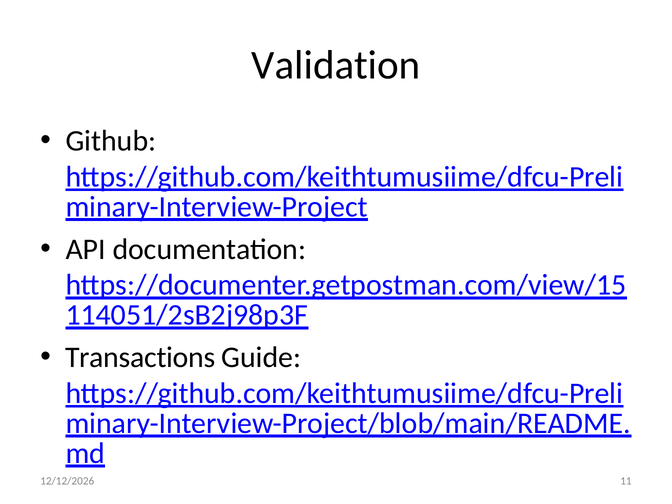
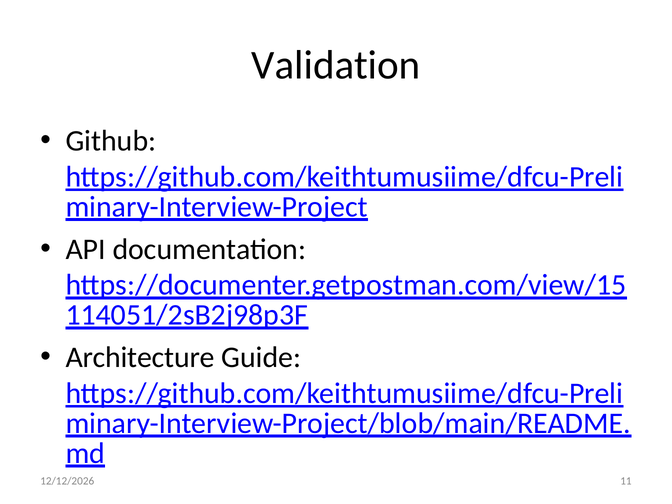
Transactions: Transactions -> Architecture
